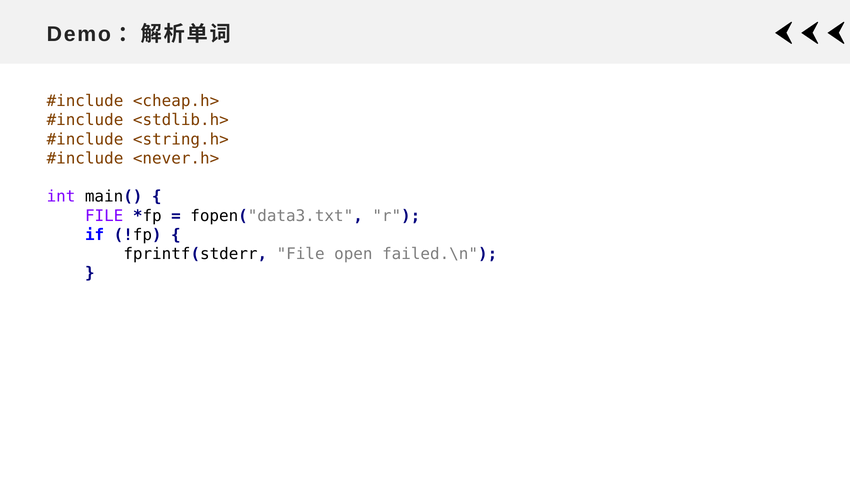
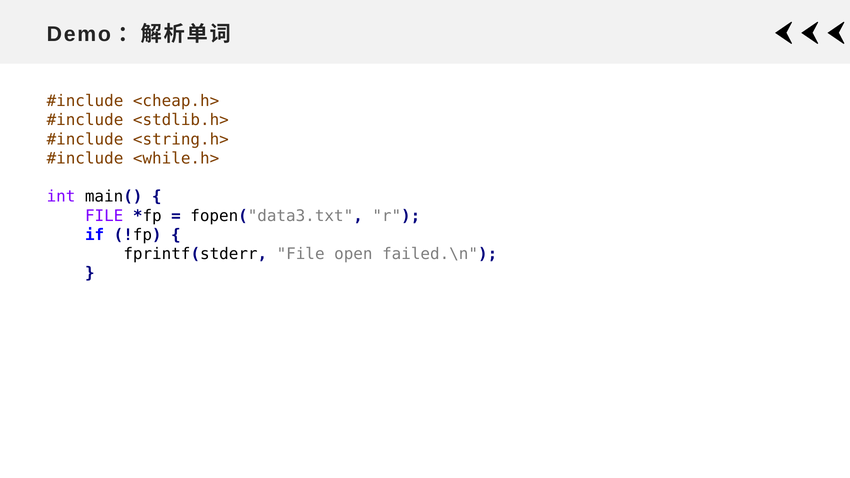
<never.h>: <never.h> -> <while.h>
